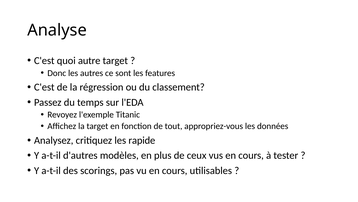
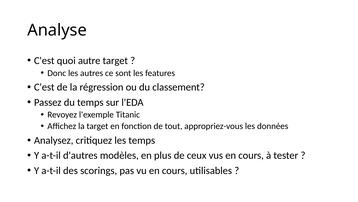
les rapide: rapide -> temps
